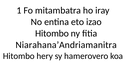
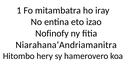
Hitombo at (52, 33): Hitombo -> Nofinofy
